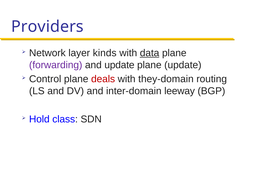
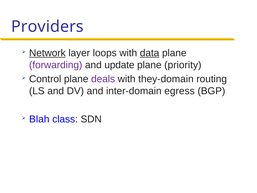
Network underline: none -> present
kinds: kinds -> loops
plane update: update -> priority
deals colour: red -> purple
leeway: leeway -> egress
Hold: Hold -> Blah
